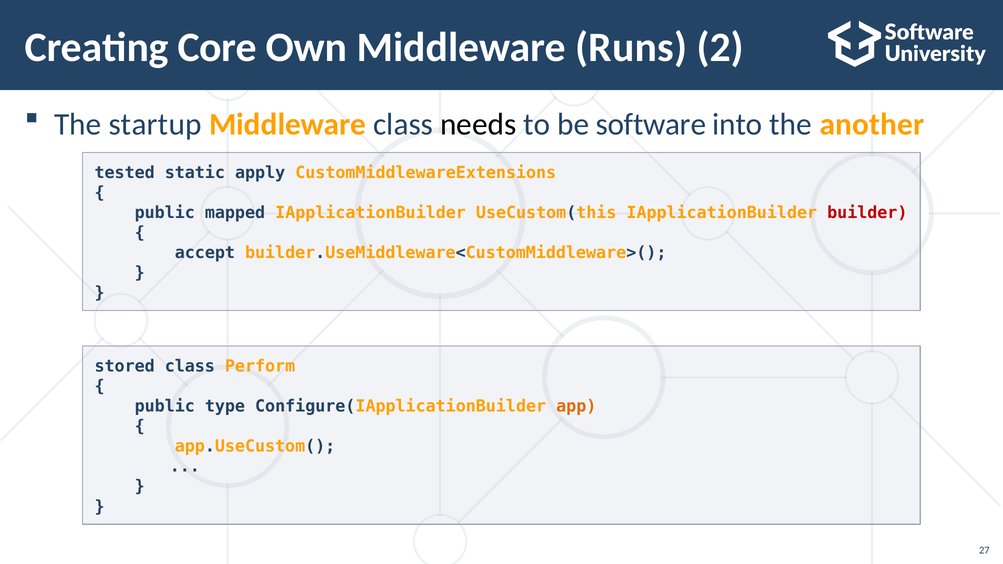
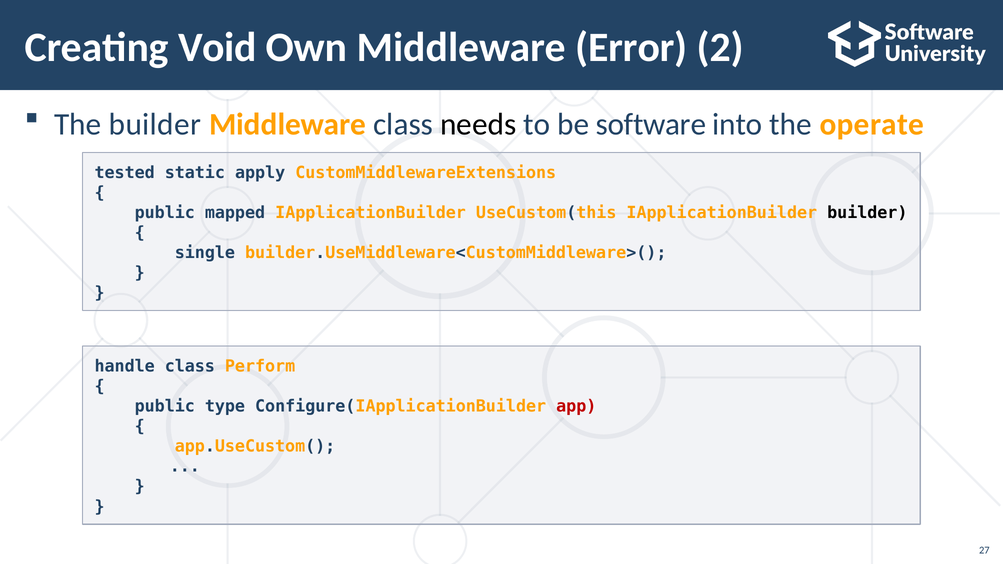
Core: Core -> Void
Runs: Runs -> Error
The startup: startup -> builder
another: another -> operate
builder at (867, 213) colour: red -> black
accept: accept -> single
stored: stored -> handle
app colour: orange -> red
